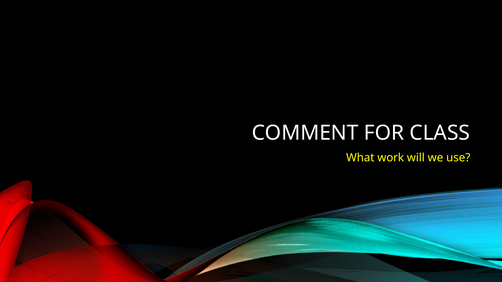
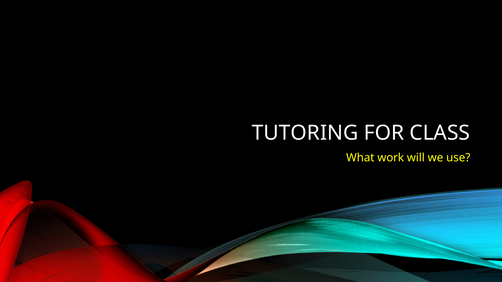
COMMENT: COMMENT -> TUTORING
